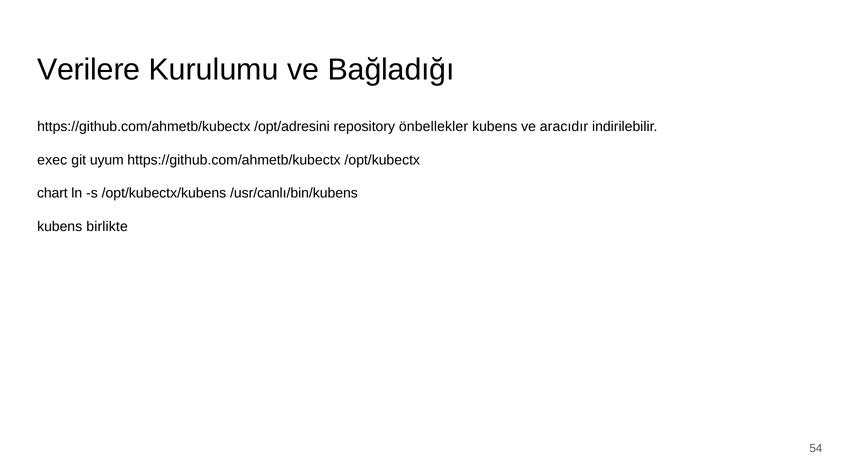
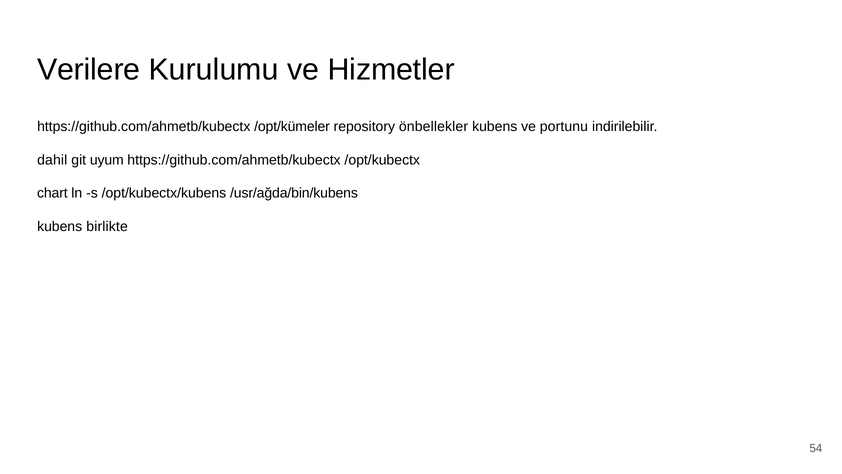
Bağladığı: Bağladığı -> Hizmetler
/opt/adresini: /opt/adresini -> /opt/kümeler
aracıdır: aracıdır -> portunu
exec: exec -> dahil
/usr/canlı/bin/kubens: /usr/canlı/bin/kubens -> /usr/ağda/bin/kubens
